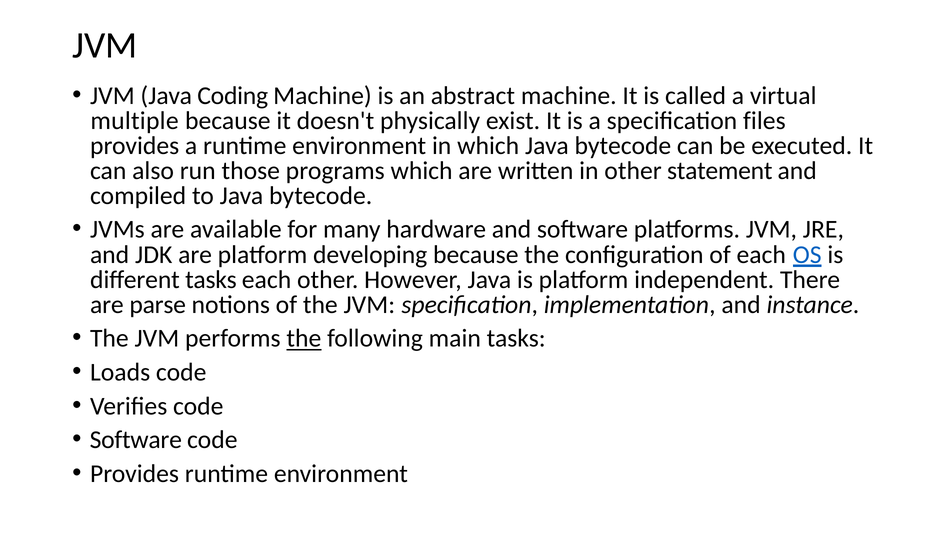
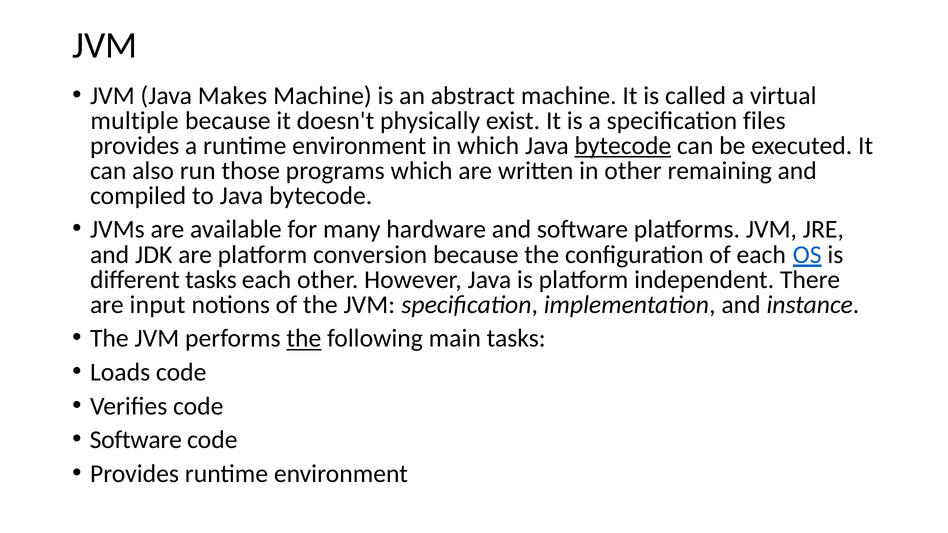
Coding: Coding -> Makes
bytecode at (623, 146) underline: none -> present
statement: statement -> remaining
developing: developing -> conversion
parse: parse -> input
